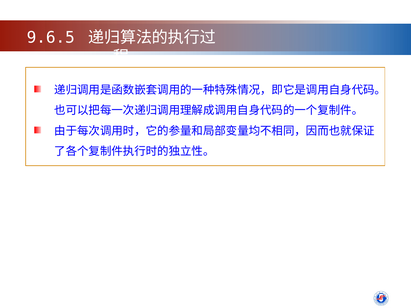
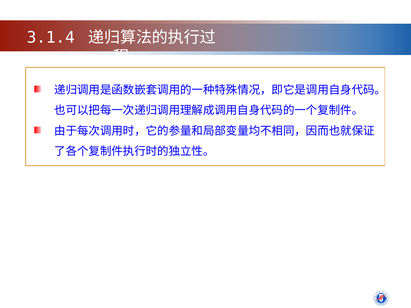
9.6.5: 9.6.5 -> 3.1.4
